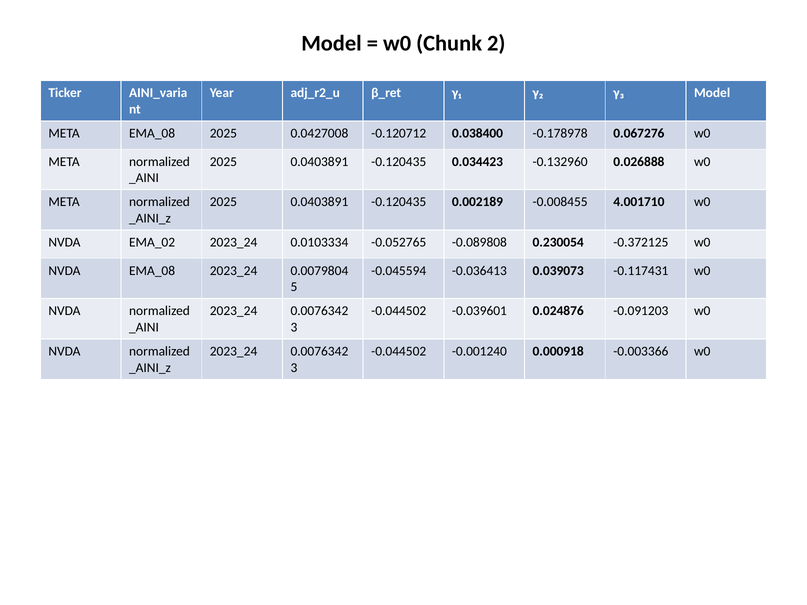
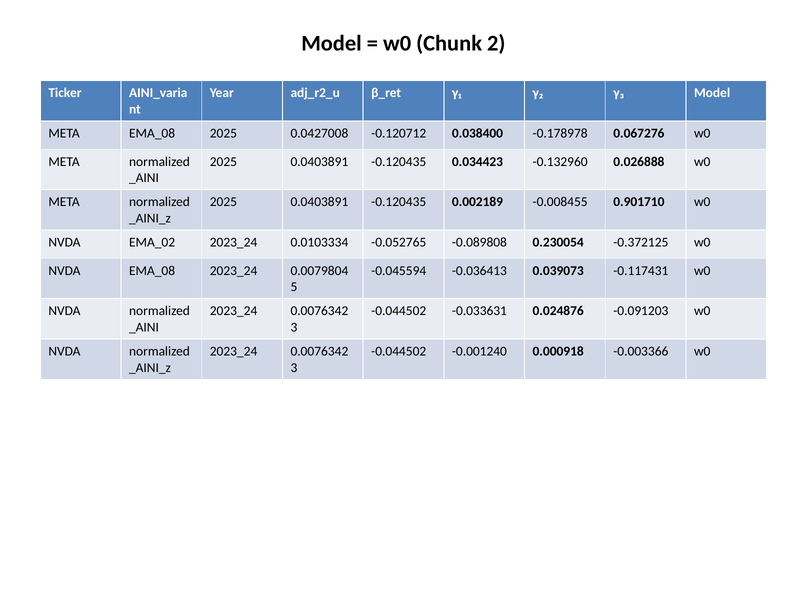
4.001710: 4.001710 -> 0.901710
-0.039601: -0.039601 -> -0.033631
